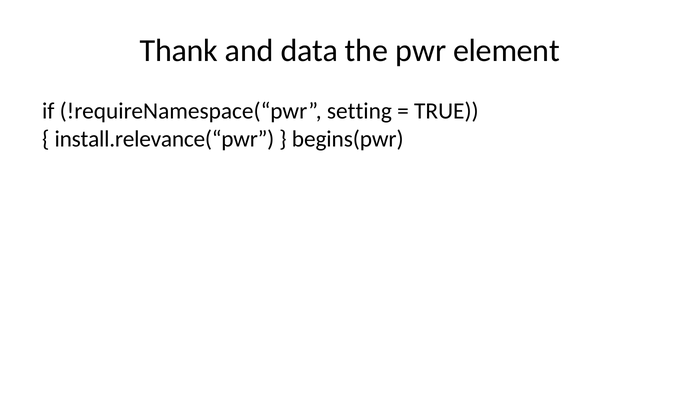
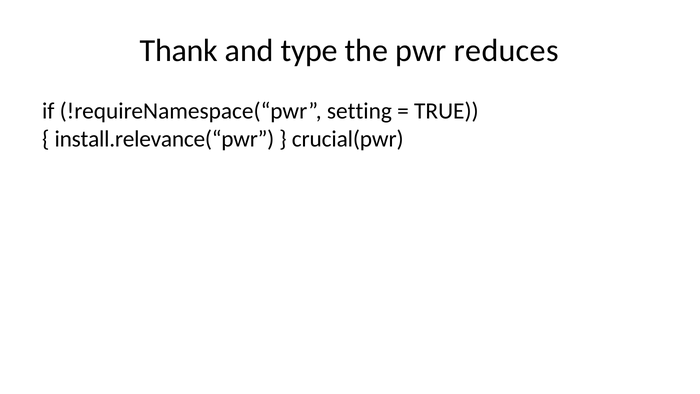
data: data -> type
element: element -> reduces
begins(pwr: begins(pwr -> crucial(pwr
